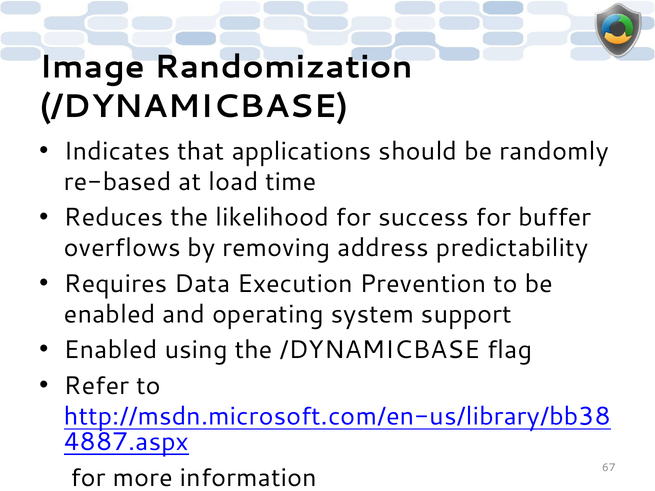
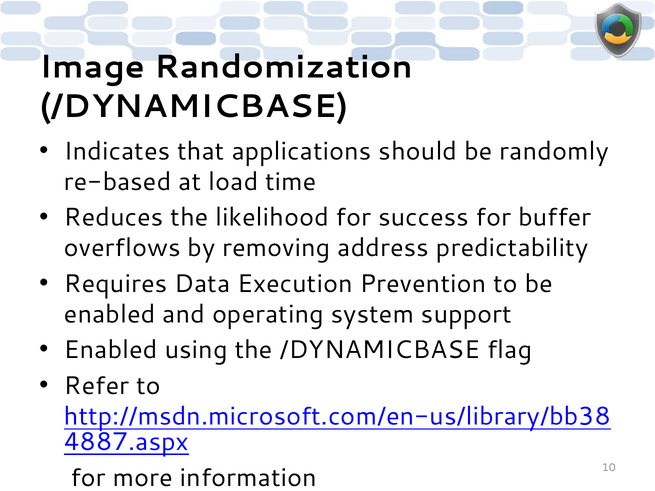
67: 67 -> 10
